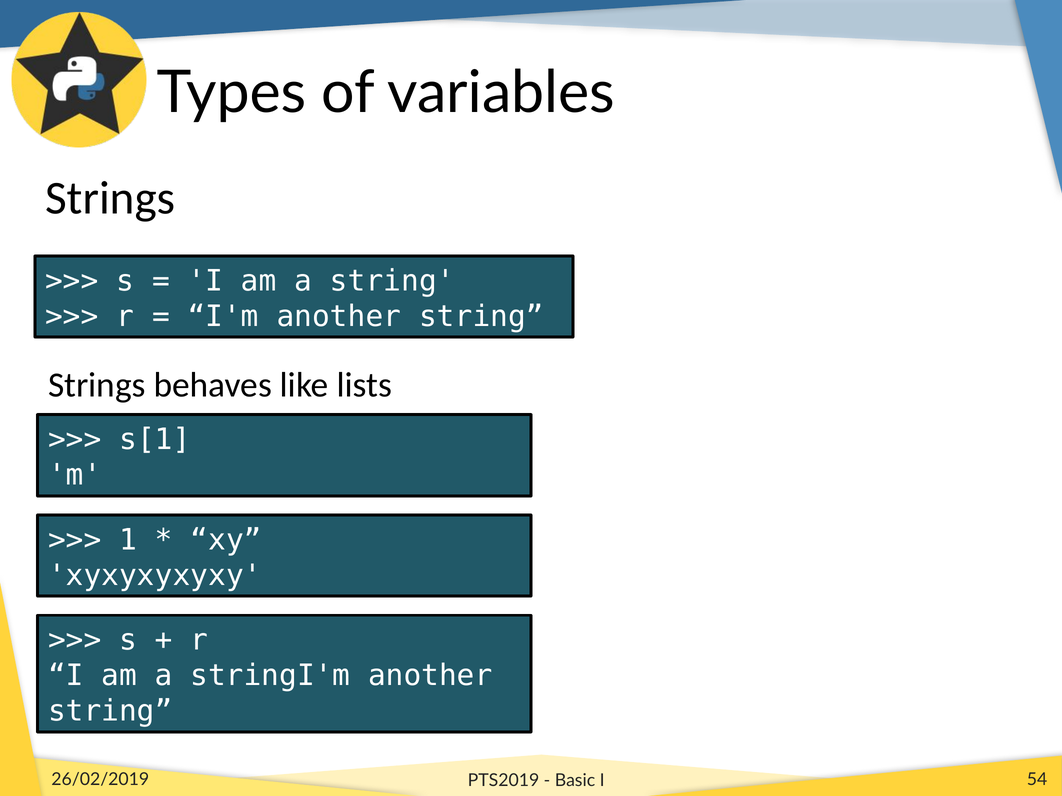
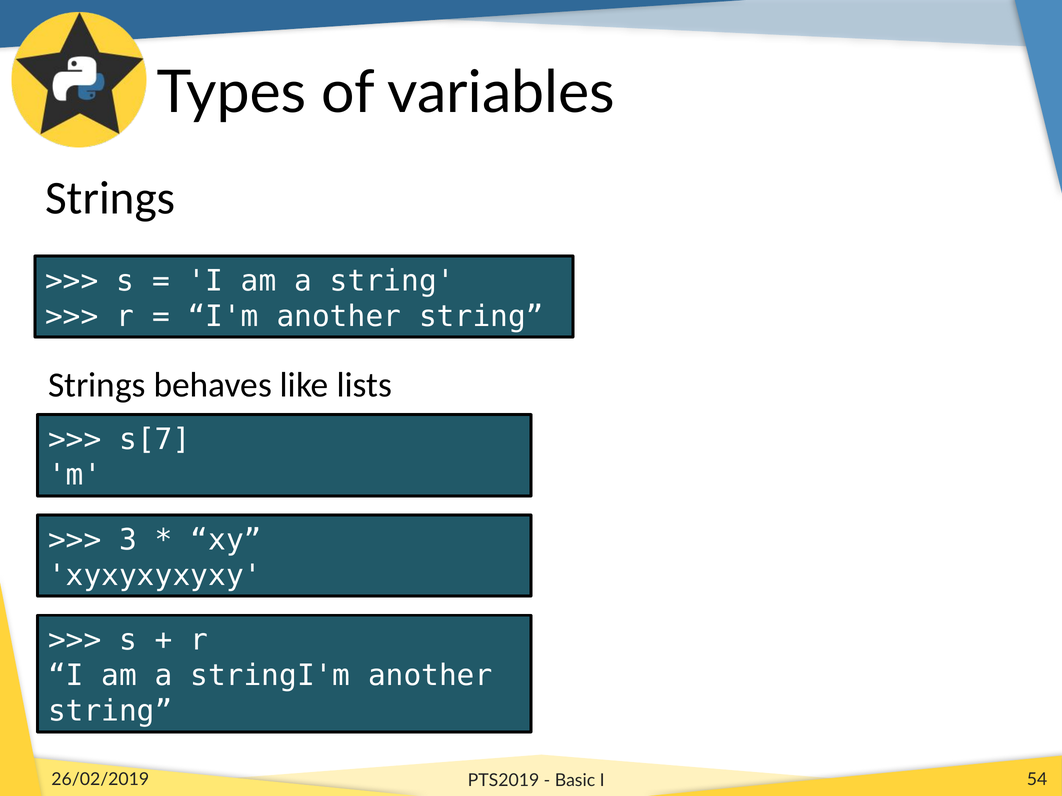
s[1: s[1 -> s[7
1: 1 -> 3
